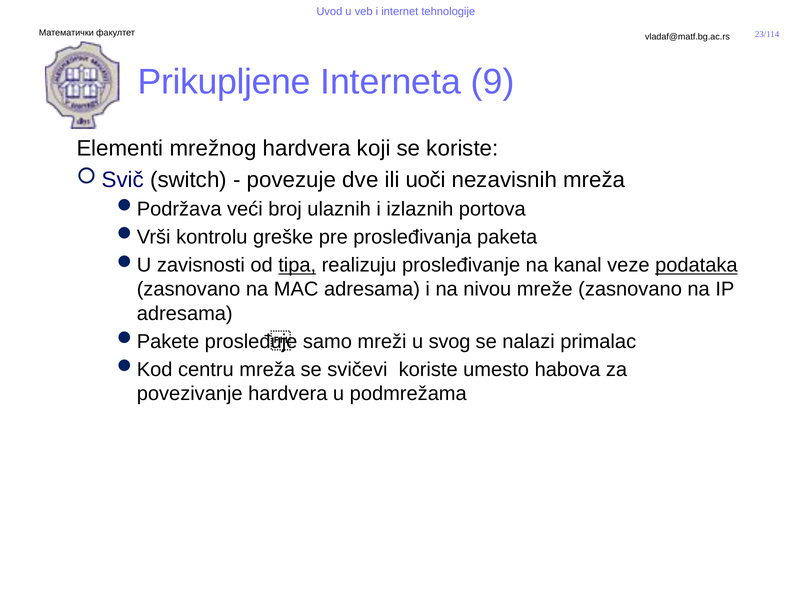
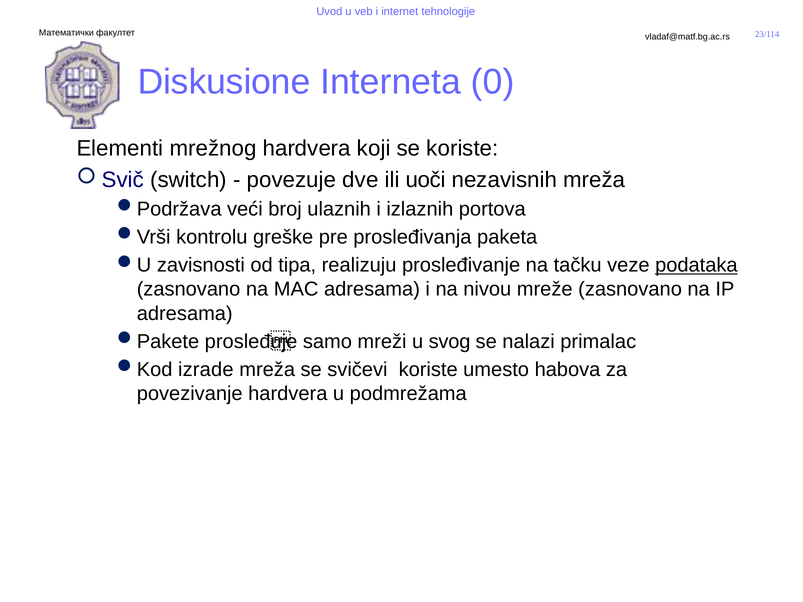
Prikupljene: Prikupljene -> Diskusione
9: 9 -> 0
tipa underline: present -> none
kanal: kanal -> tačku
centru: centru -> izrade
